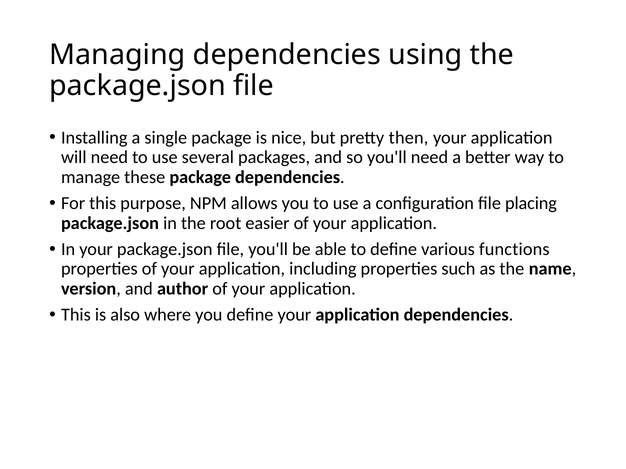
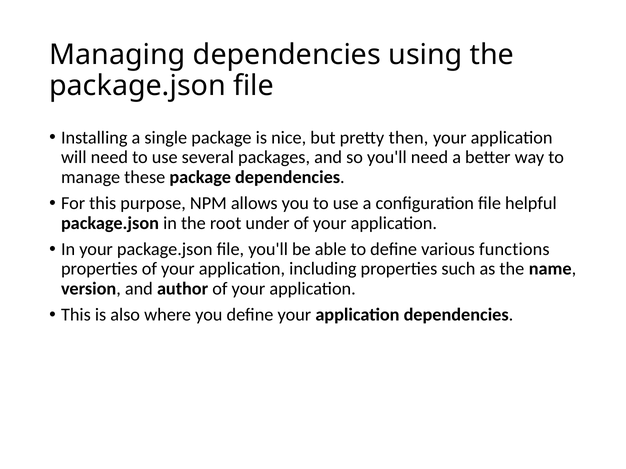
placing: placing -> helpful
easier: easier -> under
